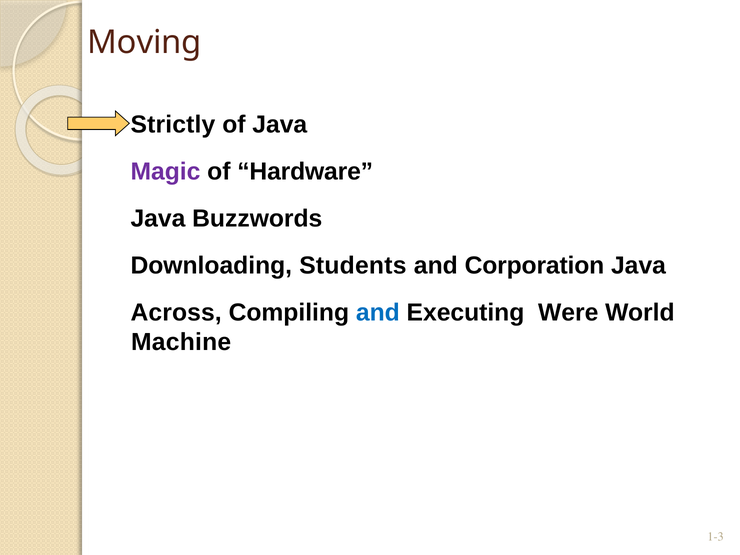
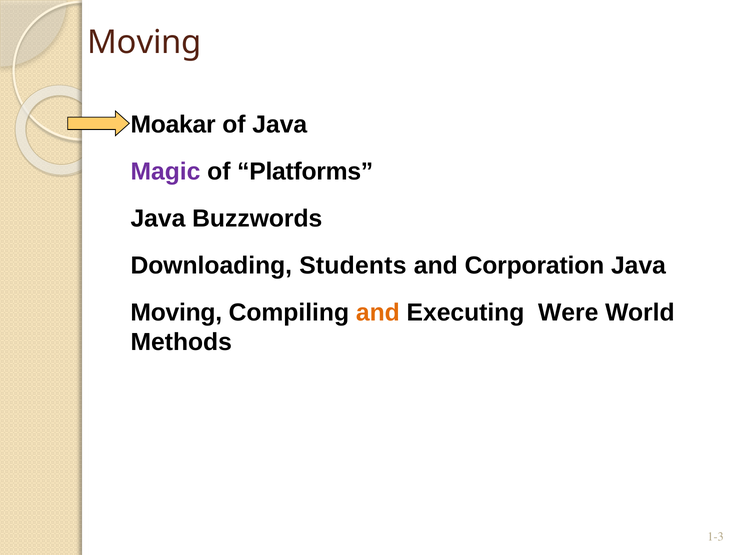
Strictly: Strictly -> Moakar
Hardware: Hardware -> Platforms
Across at (176, 312): Across -> Moving
and at (378, 312) colour: blue -> orange
Machine: Machine -> Methods
